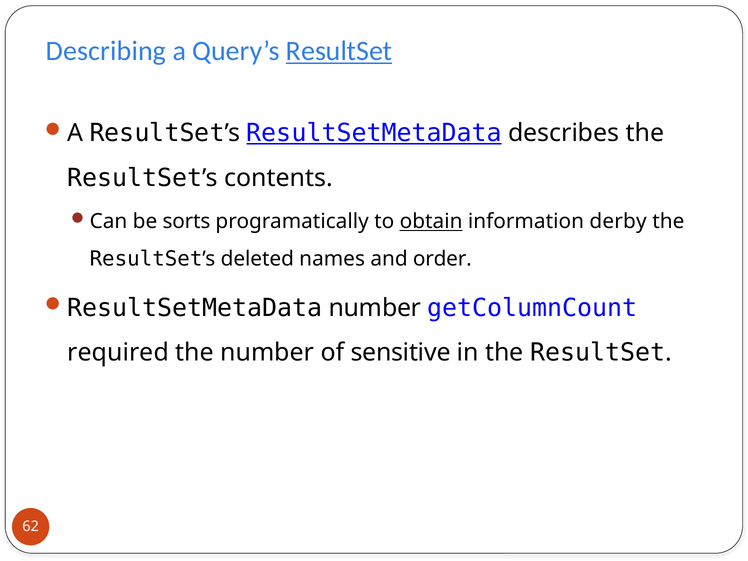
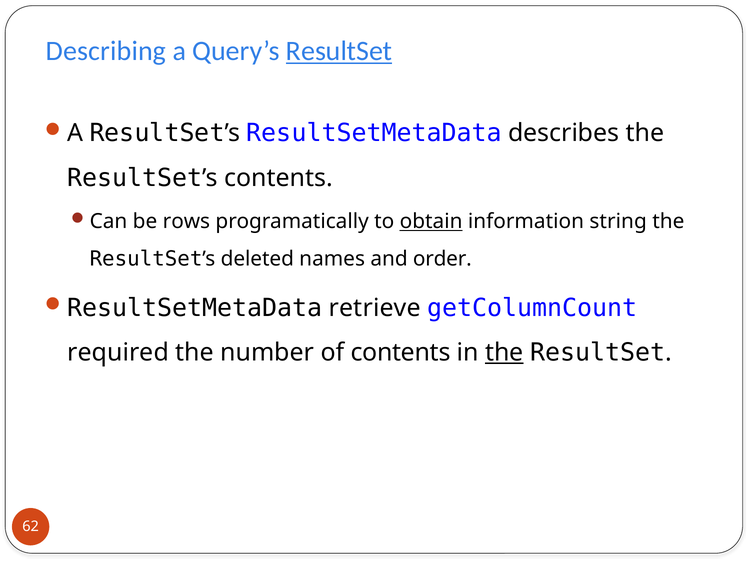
ResultSetMetaData underline: present -> none
sorts: sorts -> rows
derby: derby -> string
number at (375, 308): number -> retrieve
of sensitive: sensitive -> contents
the at (504, 353) underline: none -> present
